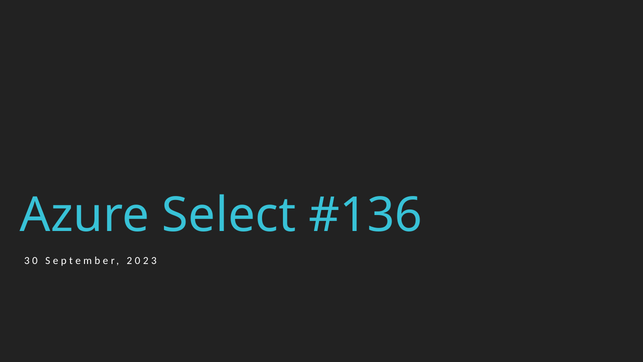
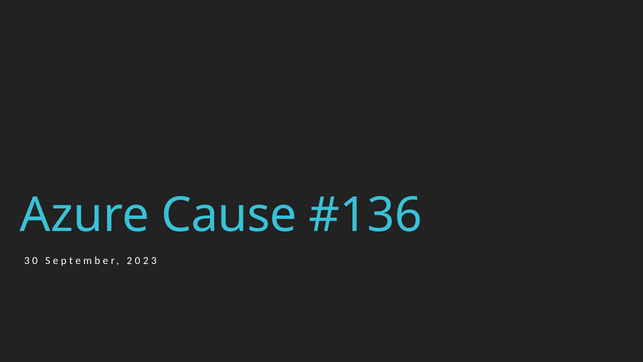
Select: Select -> Cause
